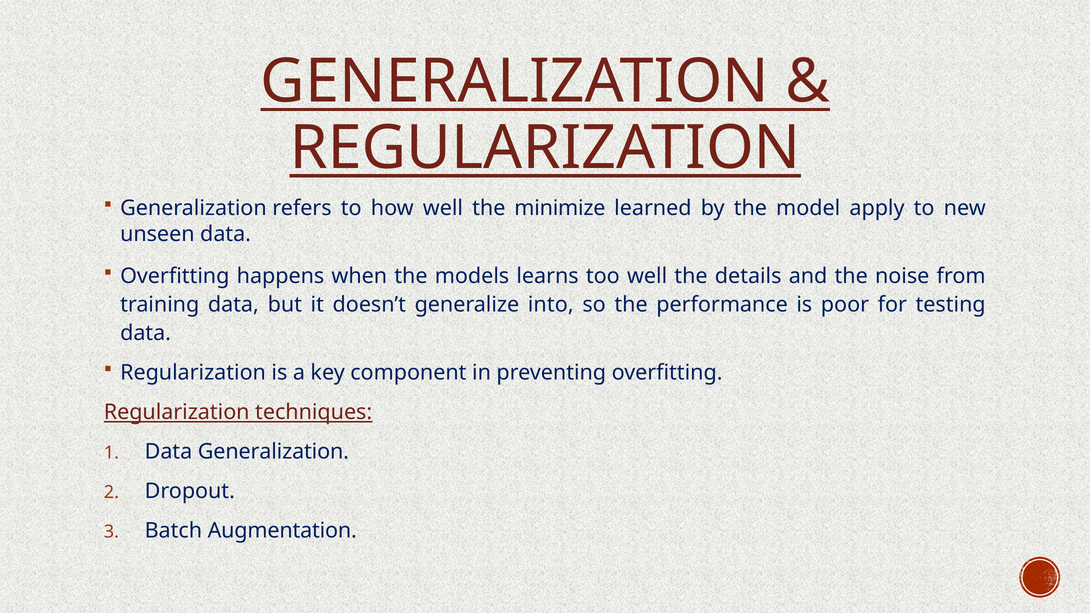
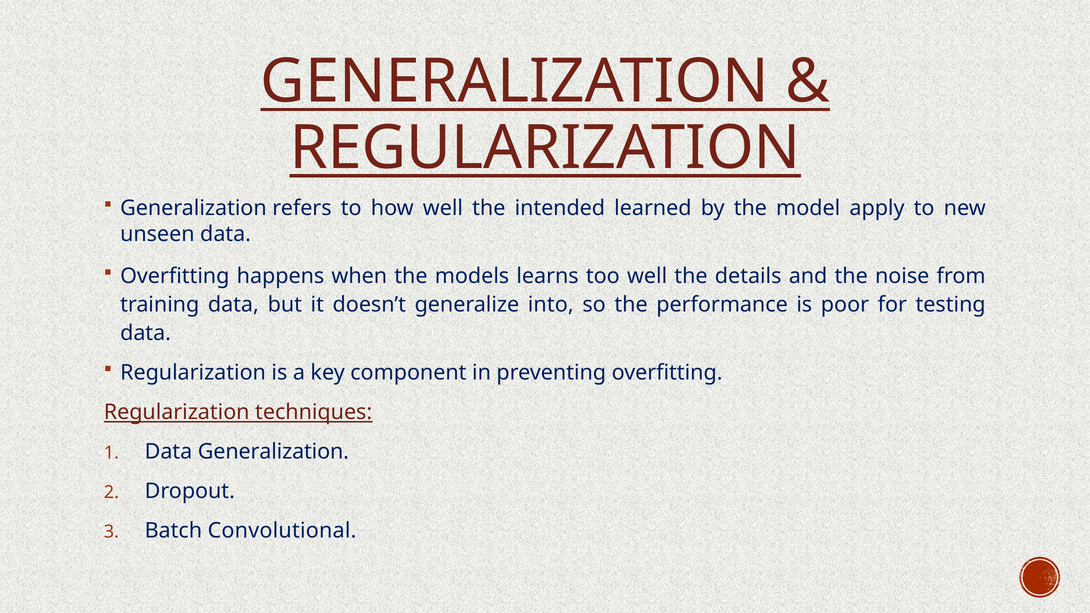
minimize: minimize -> intended
Augmentation: Augmentation -> Convolutional
